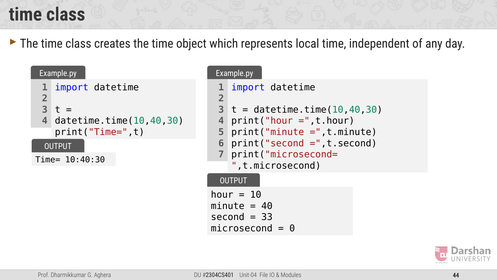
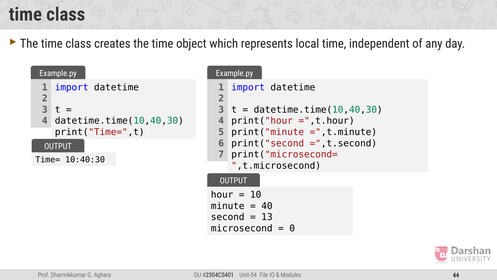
33: 33 -> 13
